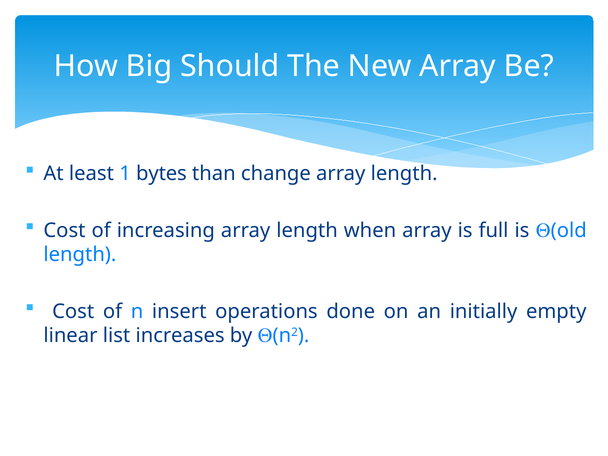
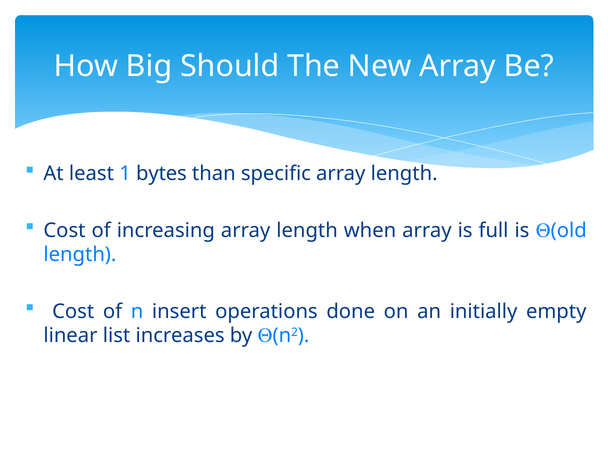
change: change -> specific
